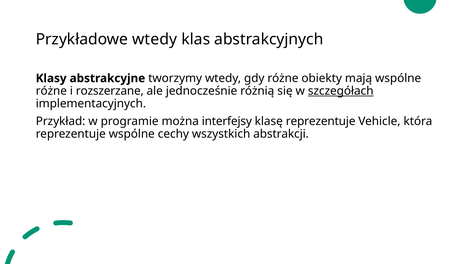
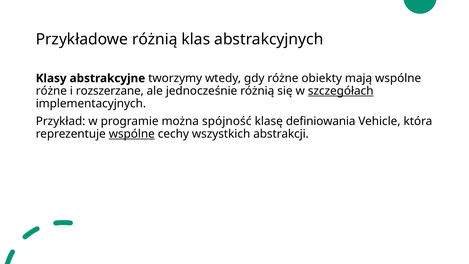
Przykładowe wtedy: wtedy -> różnią
interfejsy: interfejsy -> spójność
klasę reprezentuje: reprezentuje -> definiowania
wspólne at (132, 134) underline: none -> present
